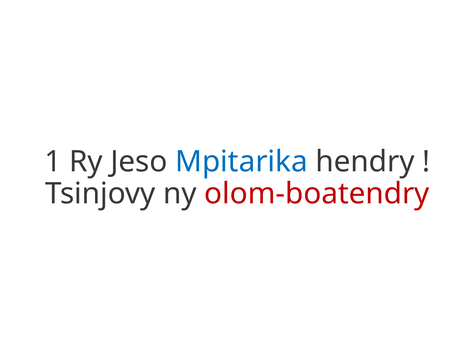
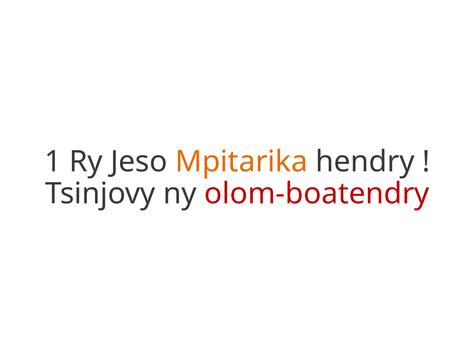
Mpitarika colour: blue -> orange
